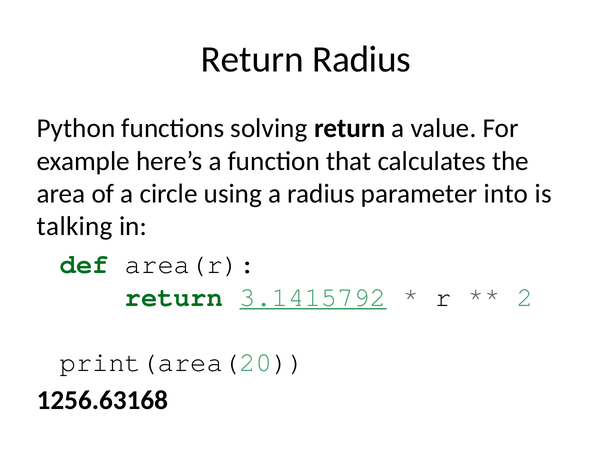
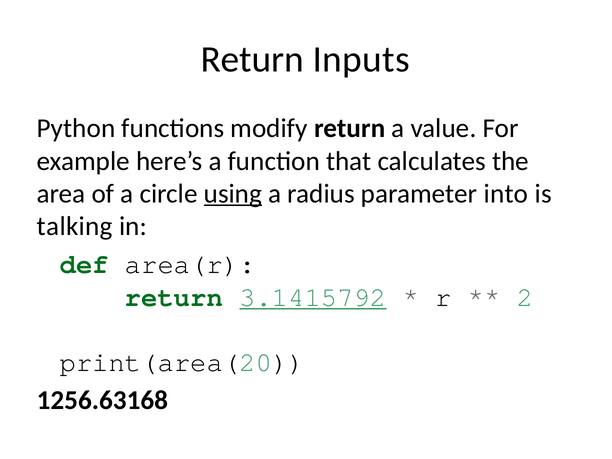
Return Radius: Radius -> Inputs
solving: solving -> modify
using underline: none -> present
